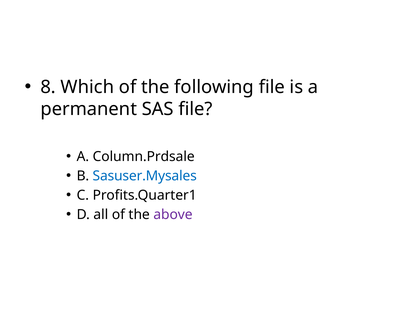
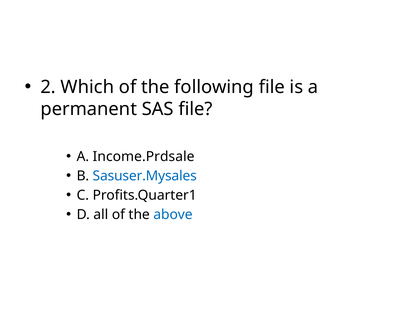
8: 8 -> 2
Column.Prdsale: Column.Prdsale -> Income.Prdsale
above colour: purple -> blue
